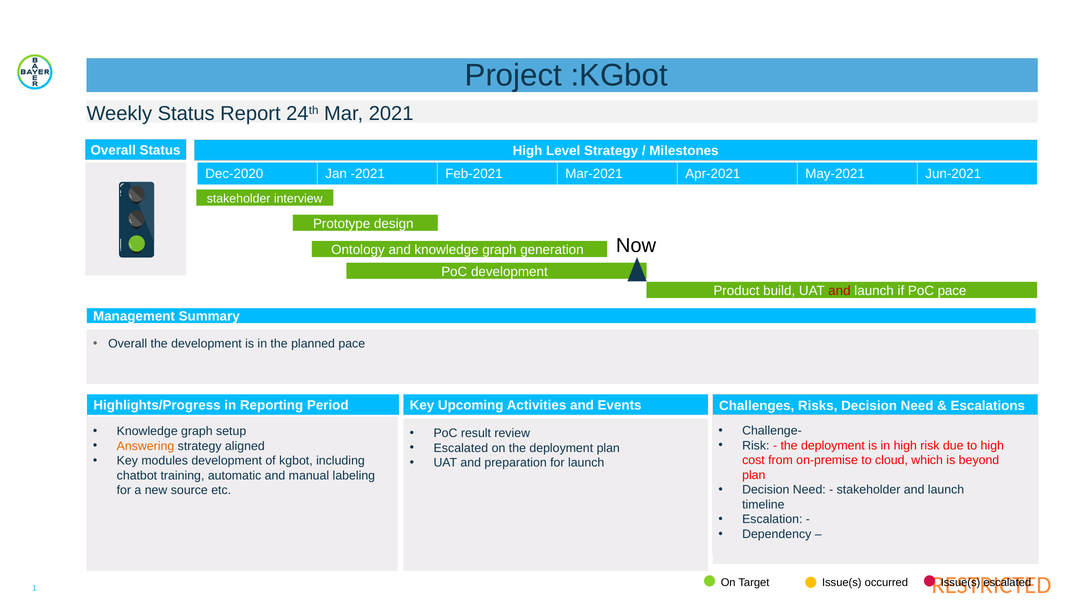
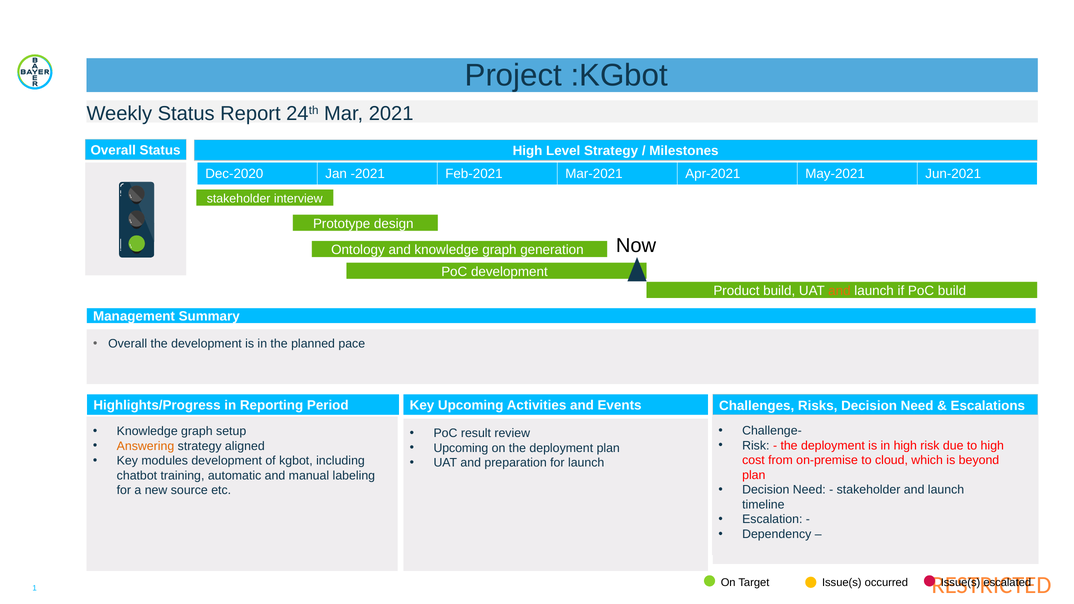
and at (839, 291) colour: red -> orange
PoC pace: pace -> build
Escalated at (461, 448): Escalated -> Upcoming
